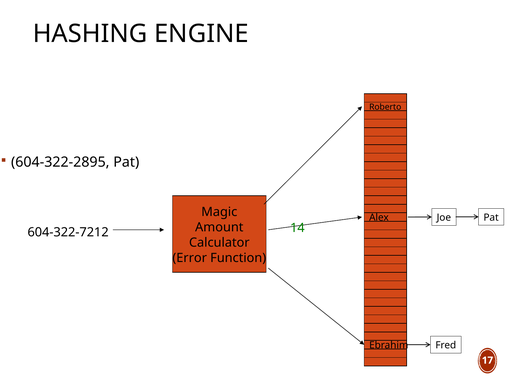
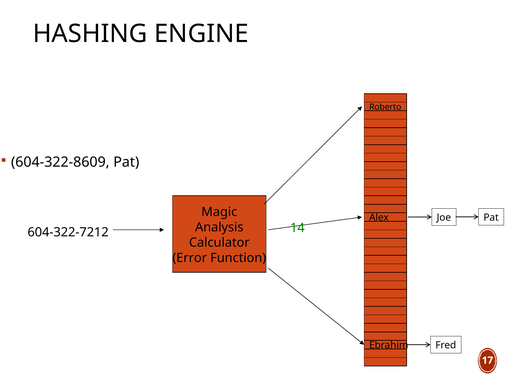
604-322-2895: 604-322-2895 -> 604-322-8609
Amount: Amount -> Analysis
